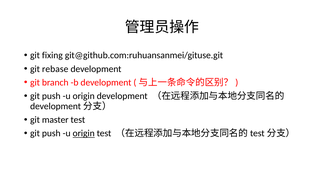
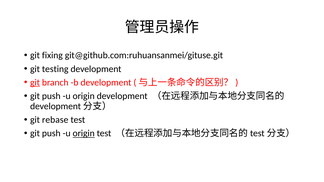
rebase: rebase -> testing
git at (35, 83) underline: none -> present
master: master -> rebase
